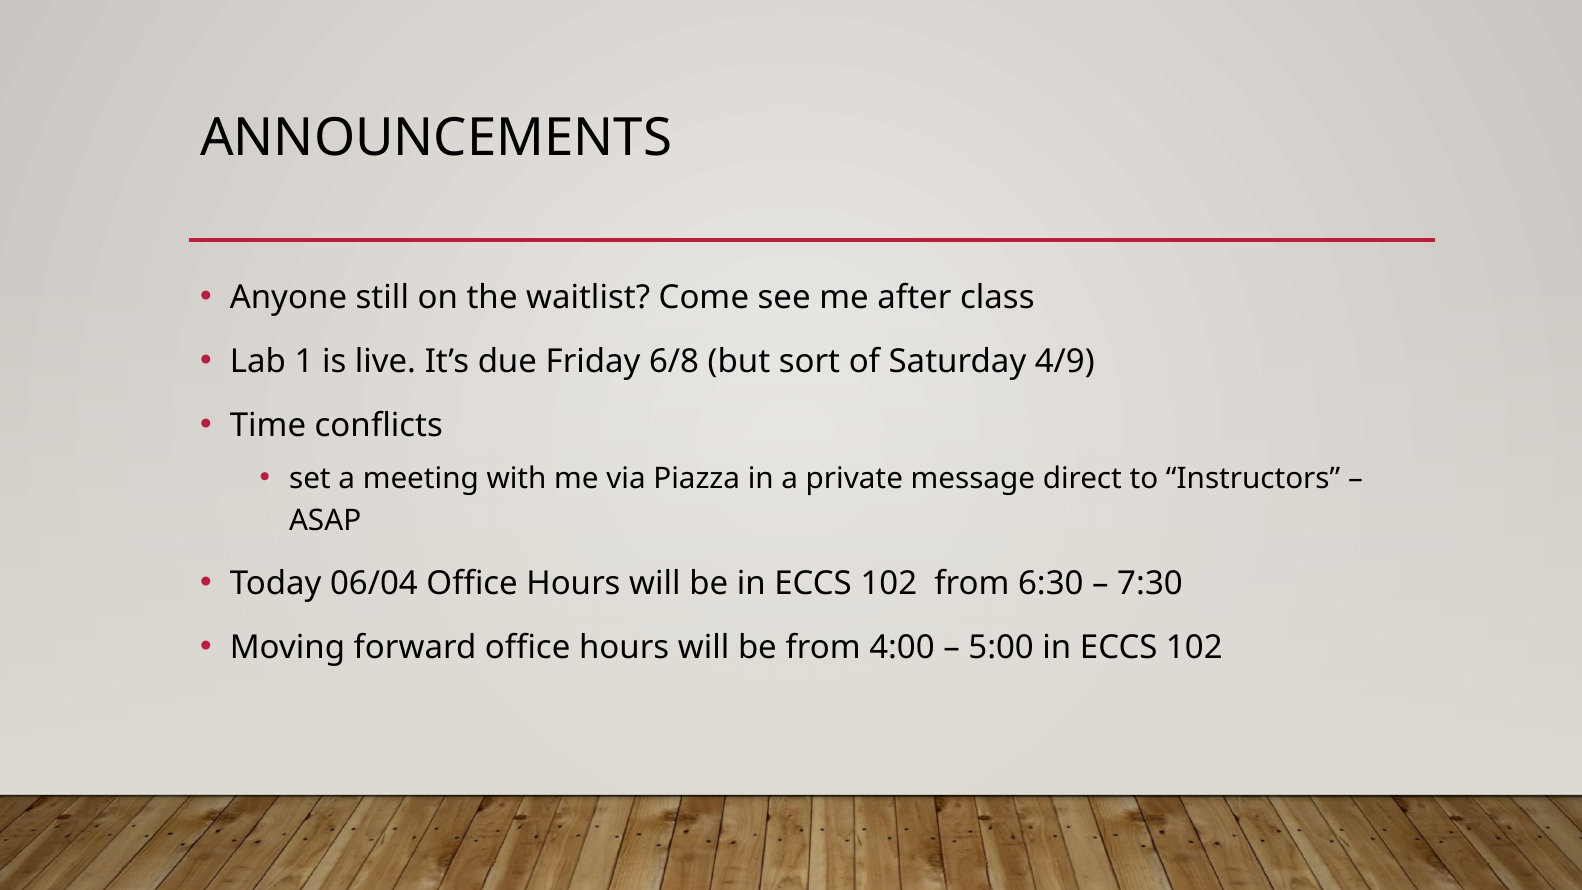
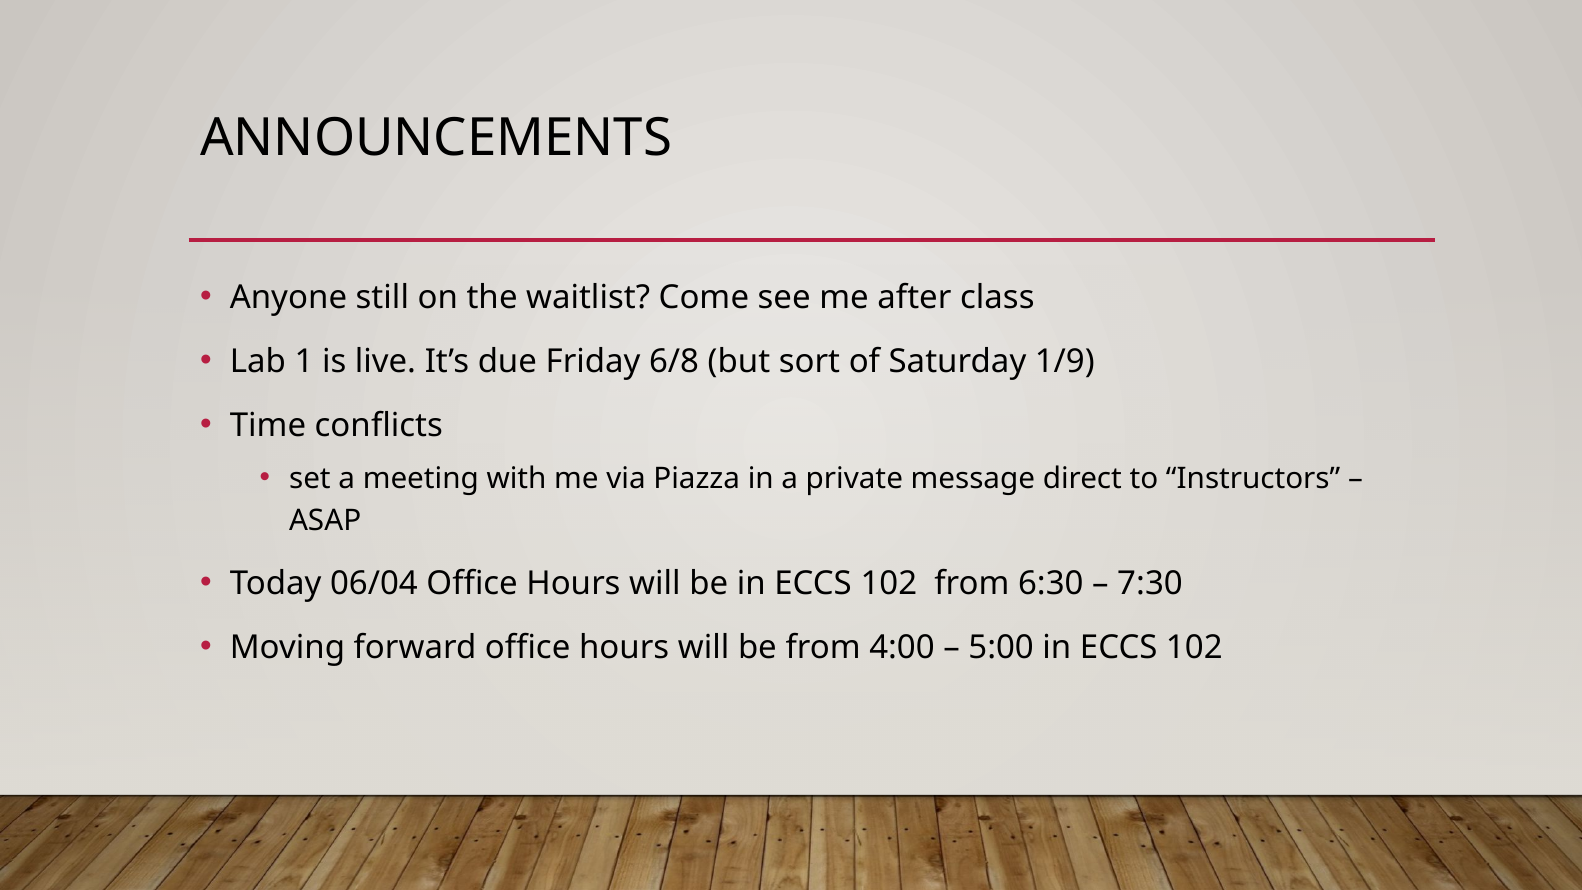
4/9: 4/9 -> 1/9
